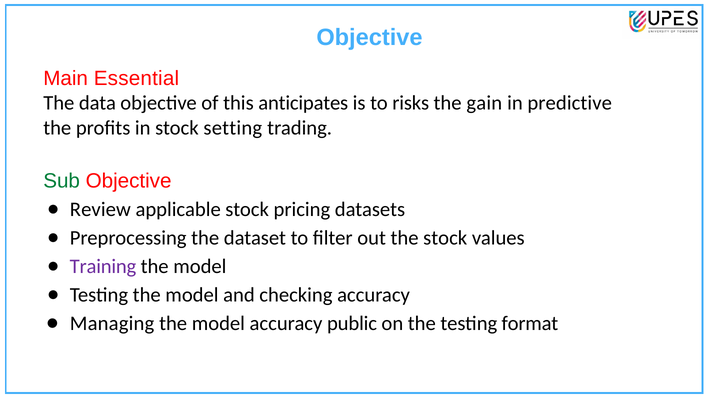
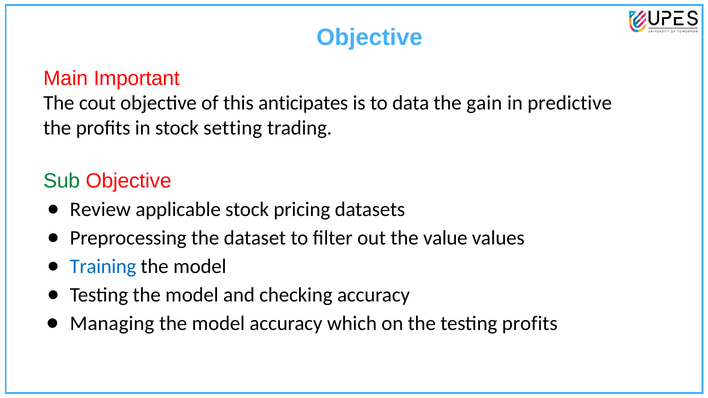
Essential: Essential -> Important
data: data -> cout
risks: risks -> data
the stock: stock -> value
Training colour: purple -> blue
public: public -> which
testing format: format -> profits
